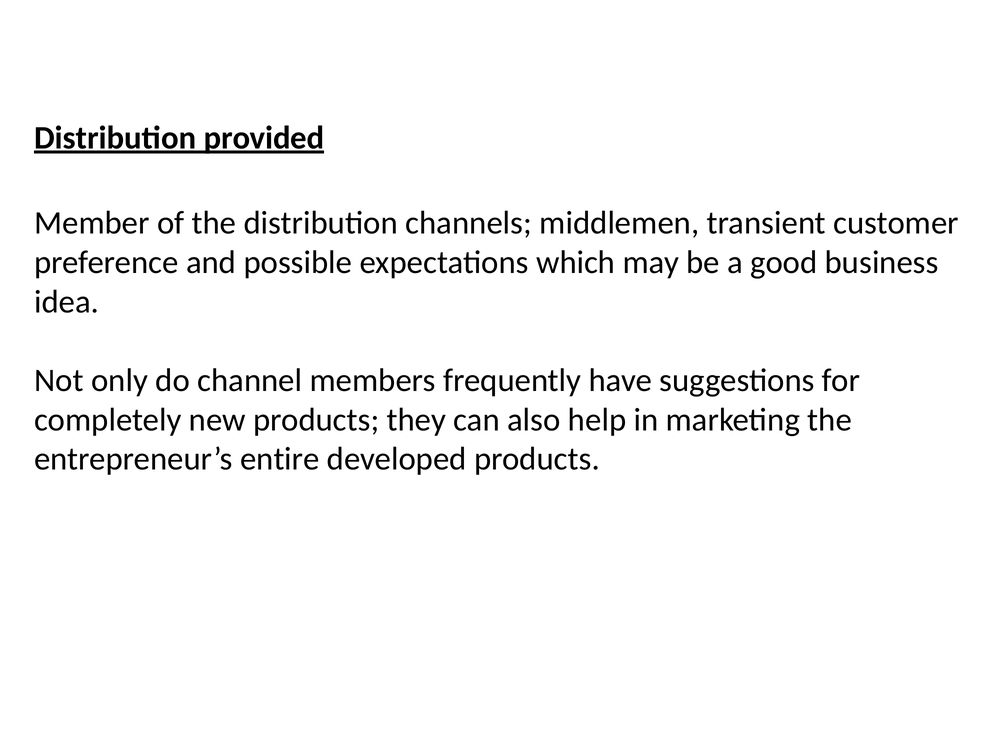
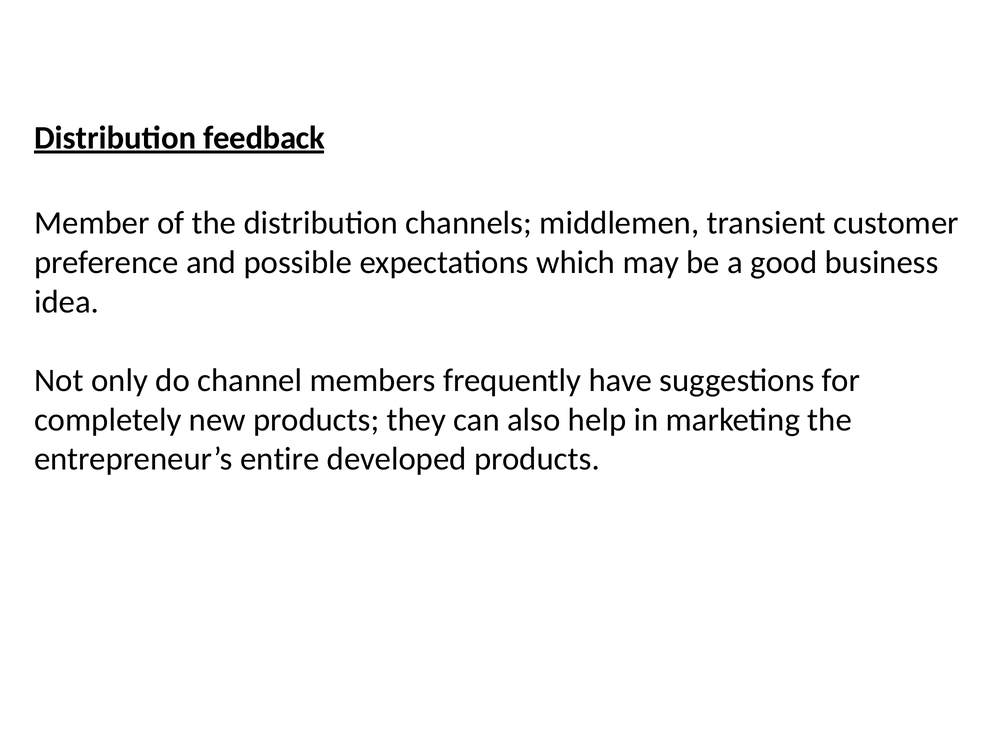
provided: provided -> feedback
